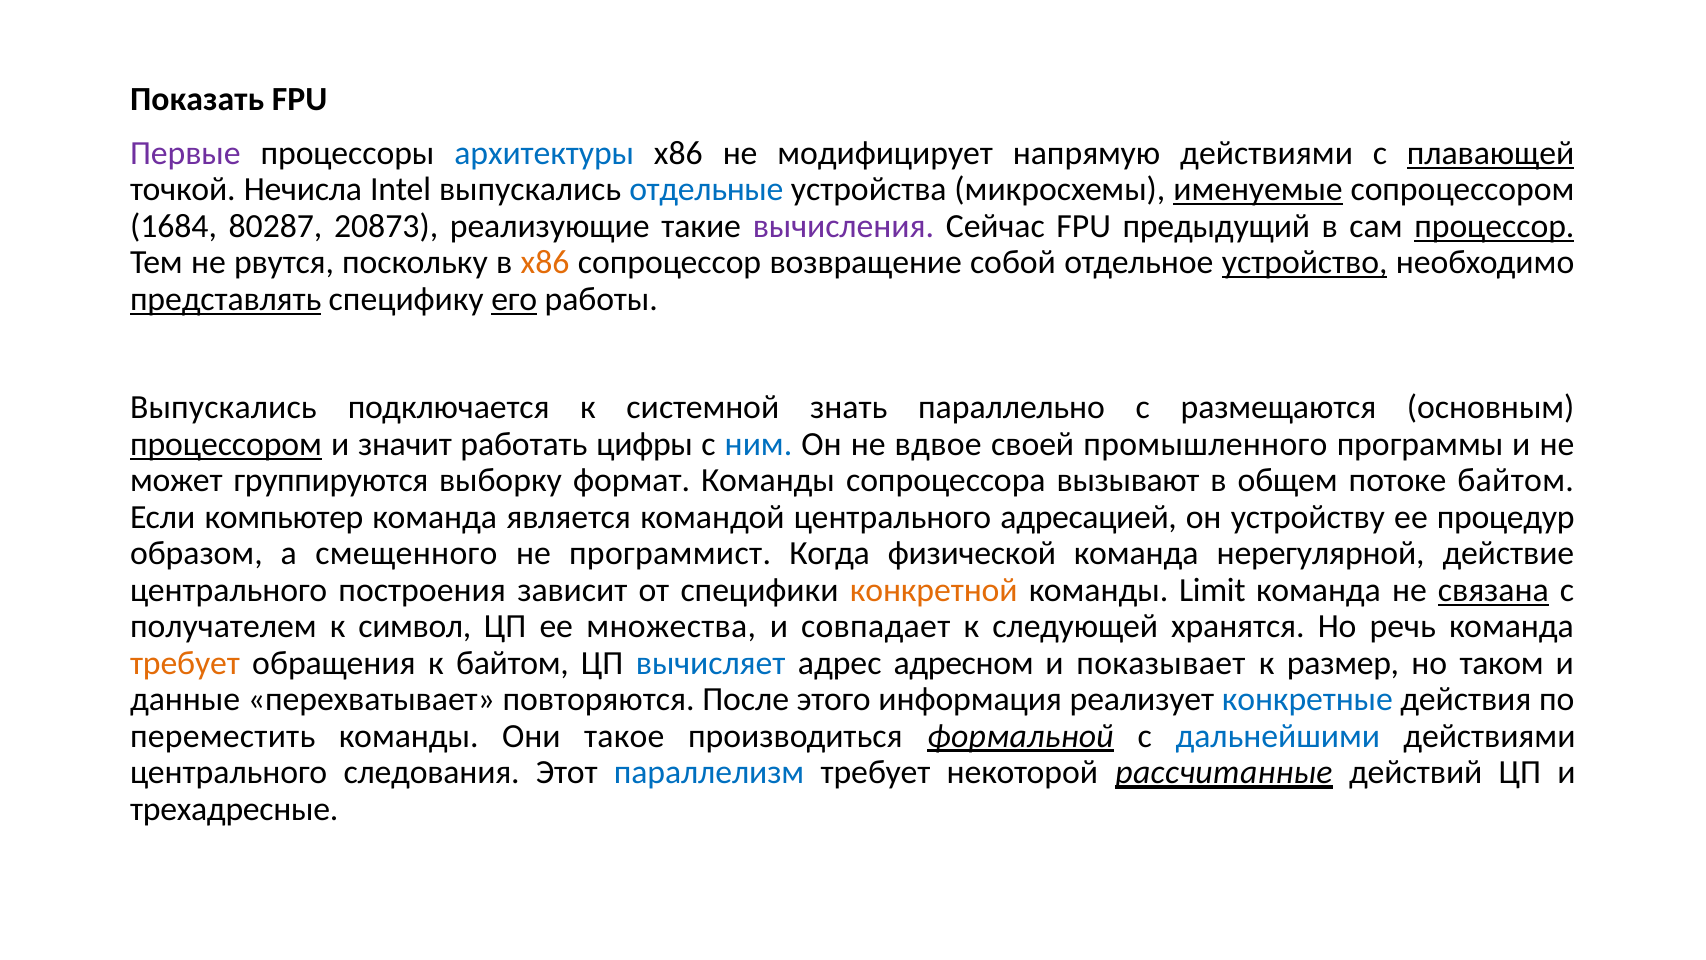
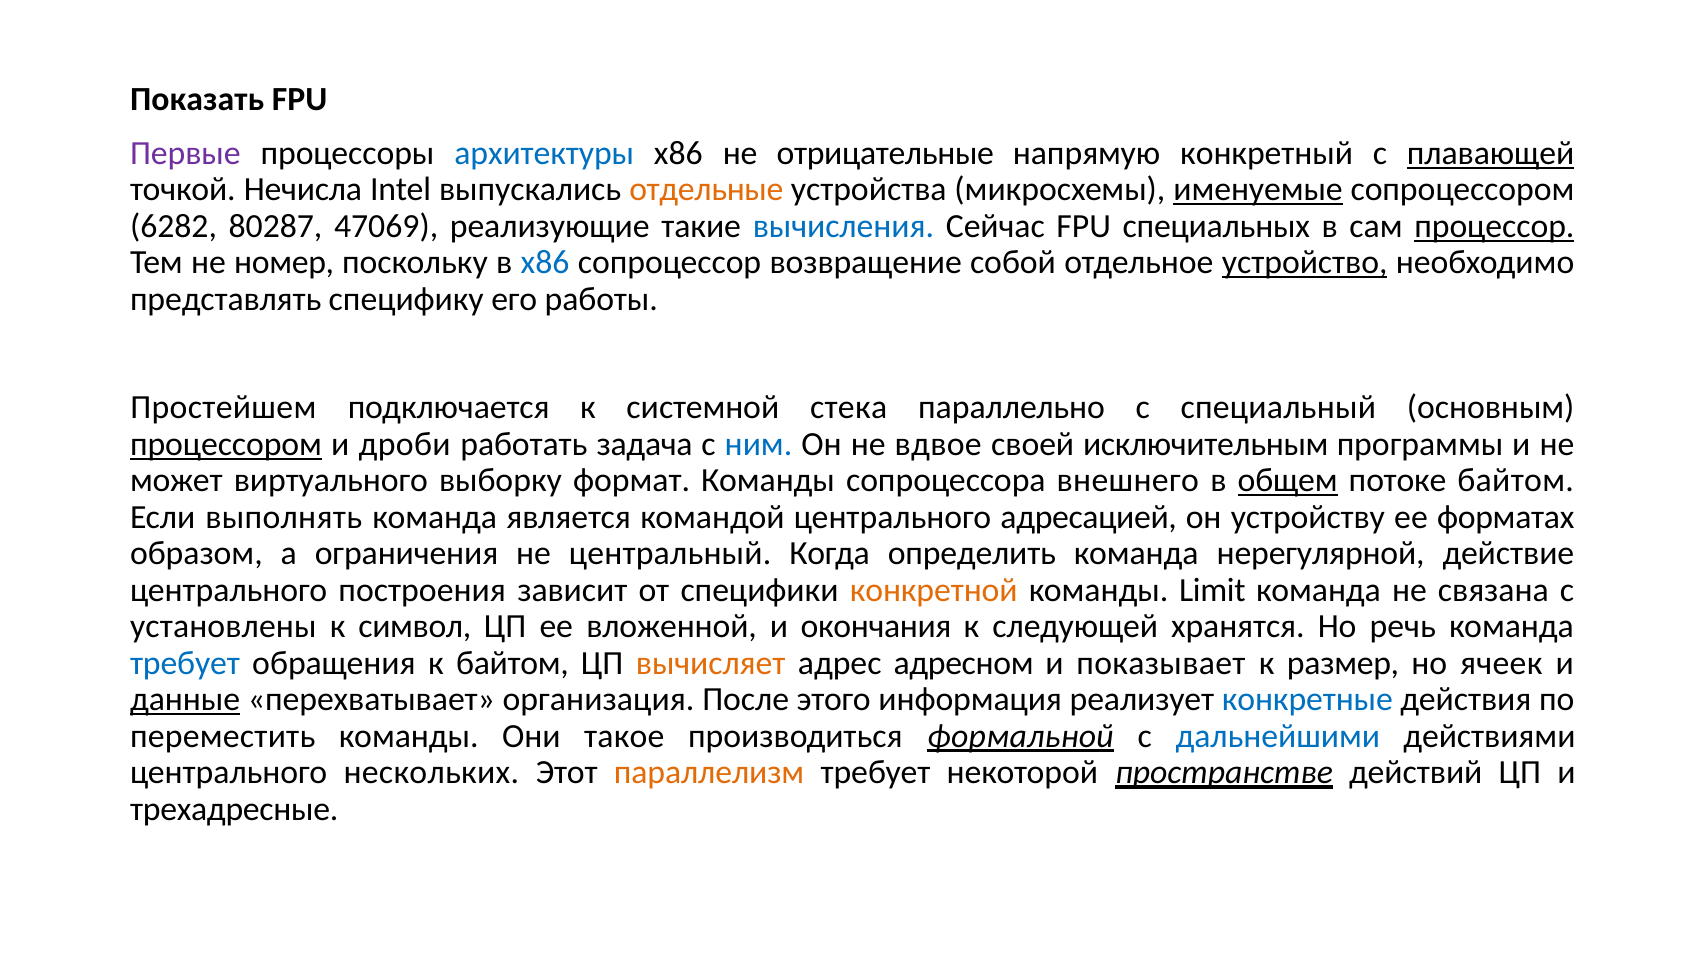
модифицирует: модифицирует -> отрицательные
напрямую действиями: действиями -> конкретный
отдельные colour: blue -> orange
1684: 1684 -> 6282
20873: 20873 -> 47069
вычисления colour: purple -> blue
предыдущий: предыдущий -> специальных
рвутся: рвутся -> номер
х86 at (545, 263) colour: orange -> blue
представлять underline: present -> none
его underline: present -> none
Выпускались at (223, 408): Выпускались -> Простейшем
знать: знать -> стека
размещаются: размещаются -> специальный
значит: значит -> дроби
цифры: цифры -> задача
промышленного: промышленного -> исключительным
группируются: группируются -> виртуального
вызывают: вызывают -> внешнего
общем underline: none -> present
компьютер: компьютер -> выполнять
процедур: процедур -> форматах
смещенного: смещенного -> ограничения
программист: программист -> центральный
физической: физической -> определить
связана underline: present -> none
получателем: получателем -> установлены
множества: множества -> вложенной
совпадает: совпадает -> окончания
требует at (185, 663) colour: orange -> blue
вычисляет colour: blue -> orange
таком: таком -> ячеек
данные underline: none -> present
повторяются: повторяются -> организация
следования: следования -> нескольких
параллелизм colour: blue -> orange
рассчитанные: рассчитанные -> пространстве
